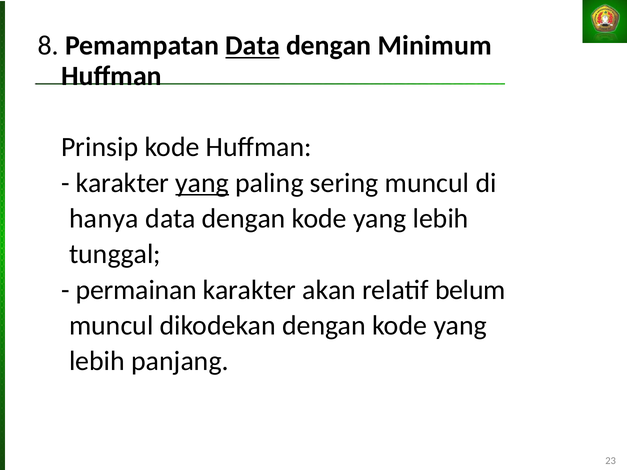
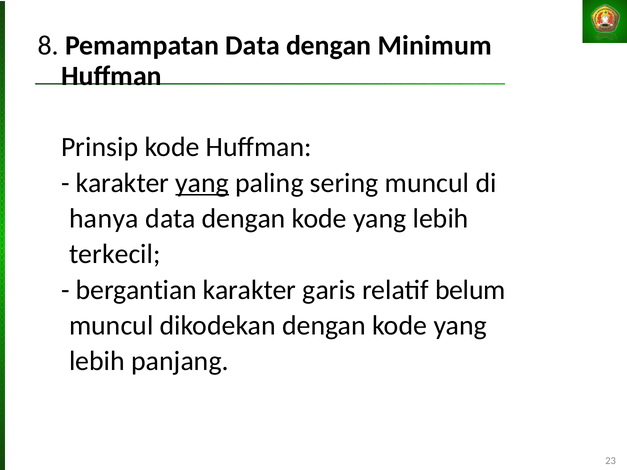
Data at (253, 46) underline: present -> none
tunggal: tunggal -> terkecil
permainan: permainan -> bergantian
akan: akan -> garis
